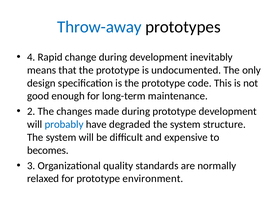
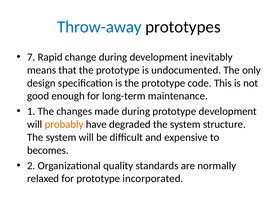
4: 4 -> 7
2: 2 -> 1
probably colour: blue -> orange
3: 3 -> 2
environment: environment -> incorporated
